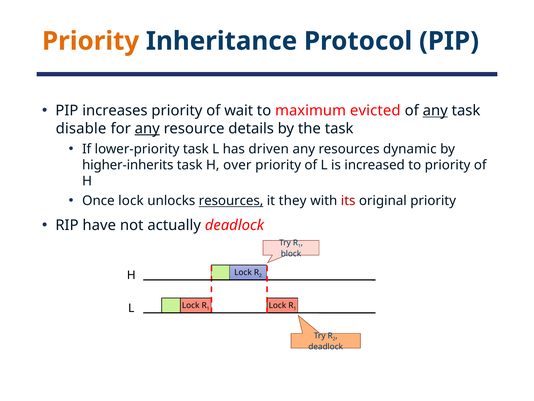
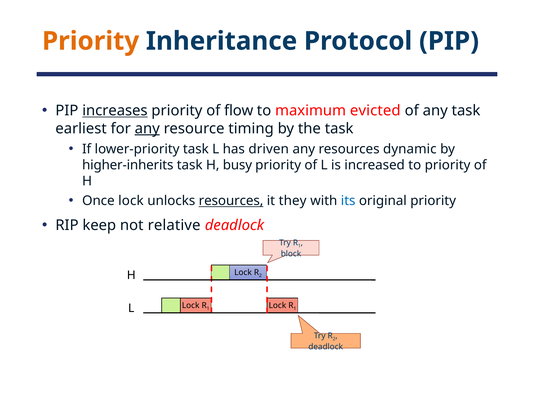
increases underline: none -> present
wait: wait -> flow
any at (435, 111) underline: present -> none
disable: disable -> earliest
details: details -> timing
over: over -> busy
its colour: red -> blue
have: have -> keep
actually: actually -> relative
